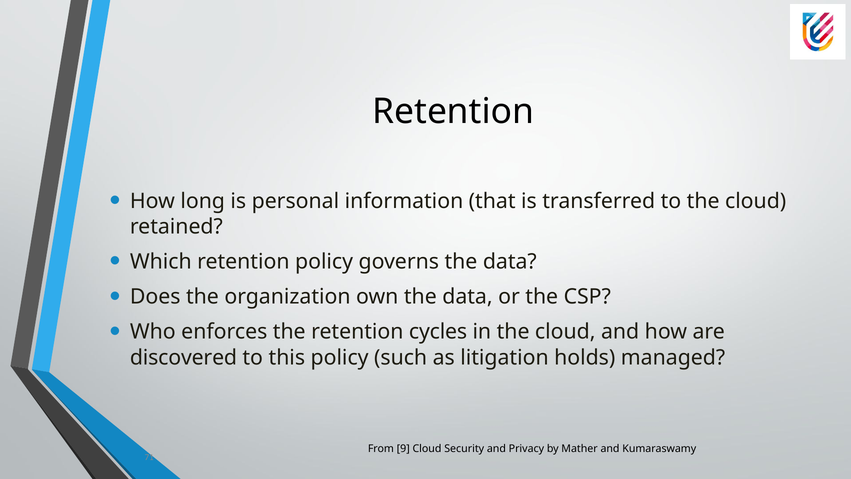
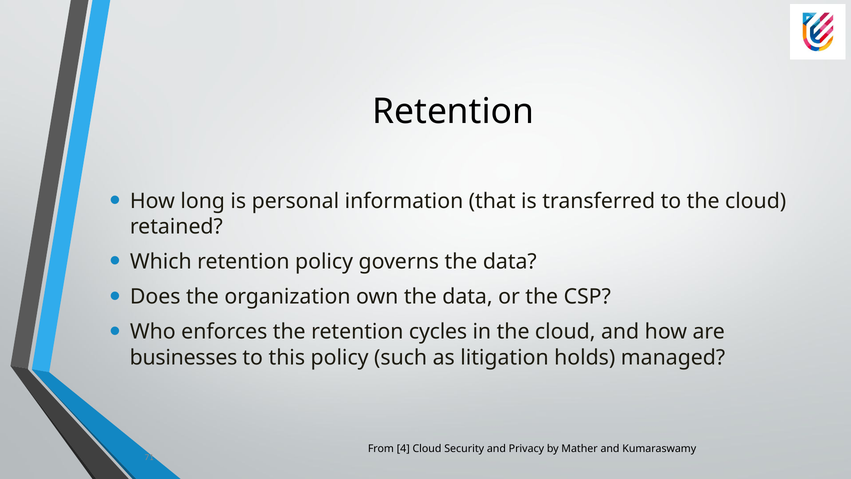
discovered: discovered -> businesses
9: 9 -> 4
